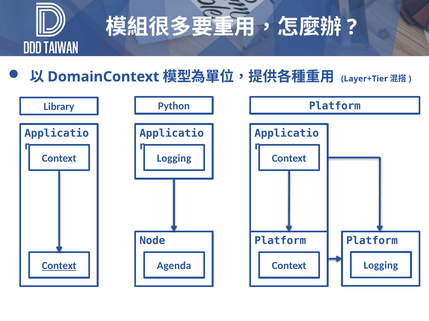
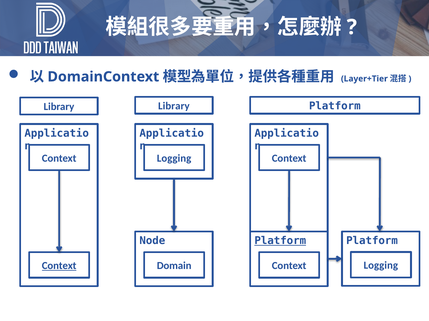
Library Python: Python -> Library
Platform at (280, 241) underline: none -> present
Agenda: Agenda -> Domain
